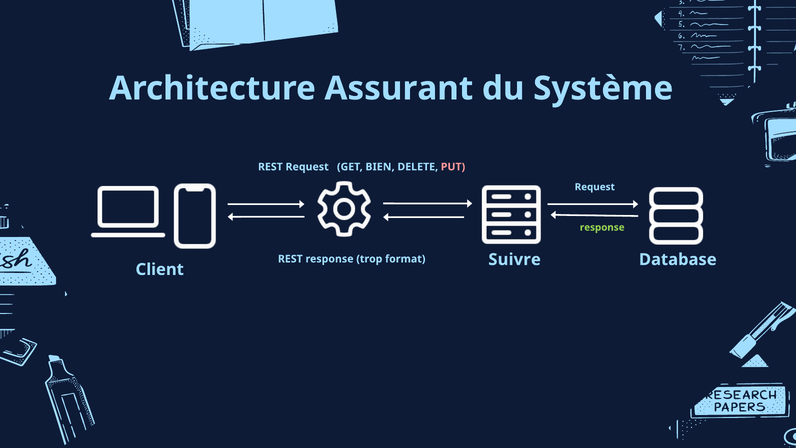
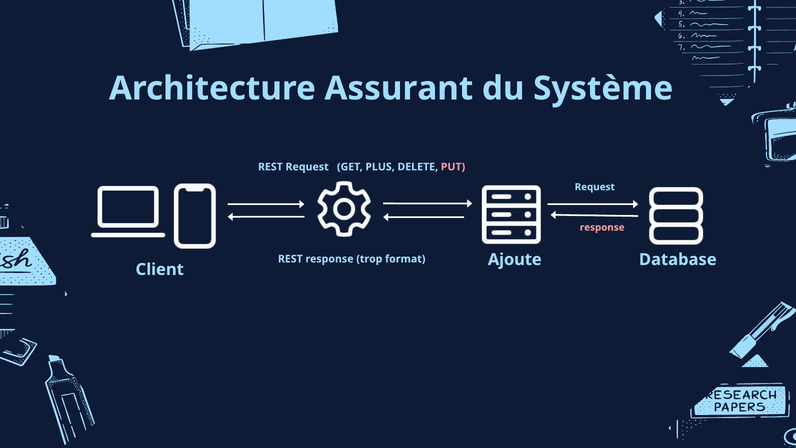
BIEN: BIEN -> PLUS
response at (602, 227) colour: light green -> pink
Suivre: Suivre -> Ajoute
